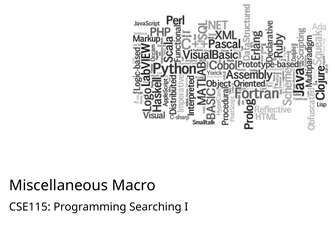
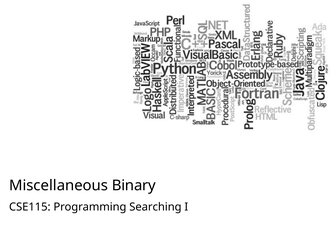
Macro: Macro -> Binary
